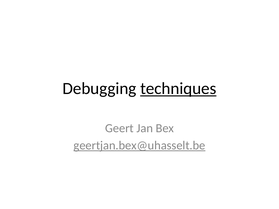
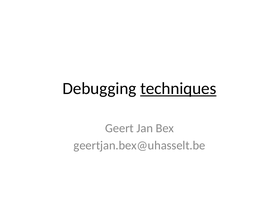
geertjan.bex@uhasselt.be underline: present -> none
